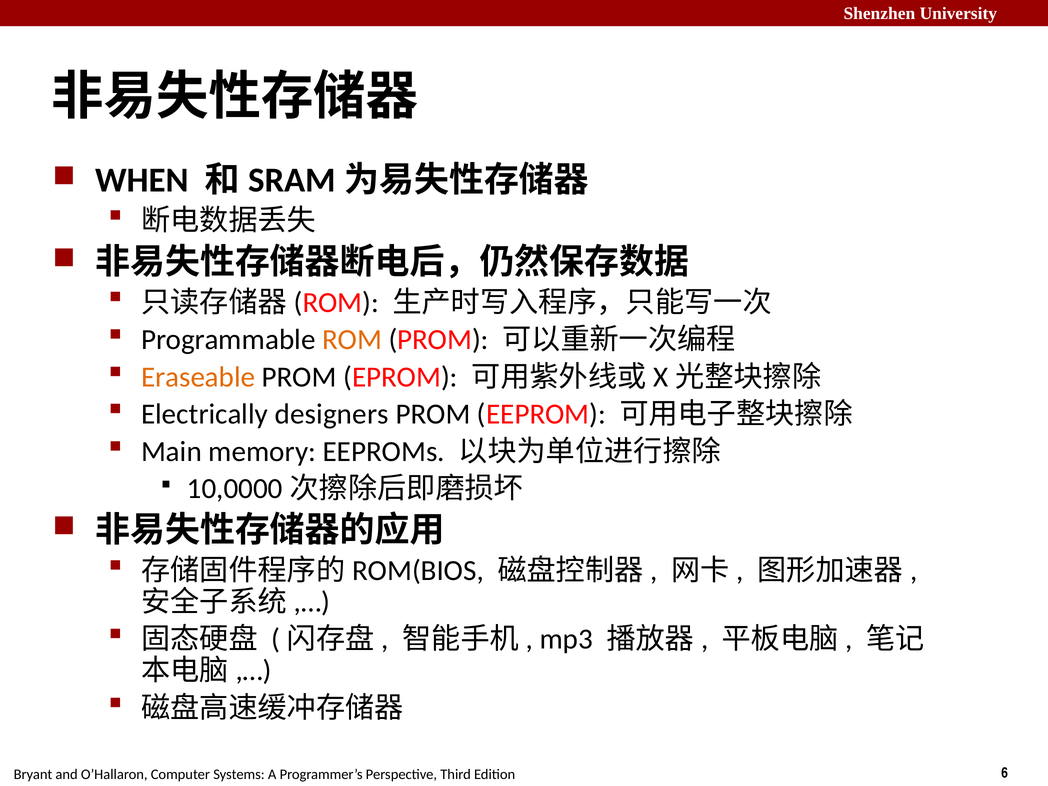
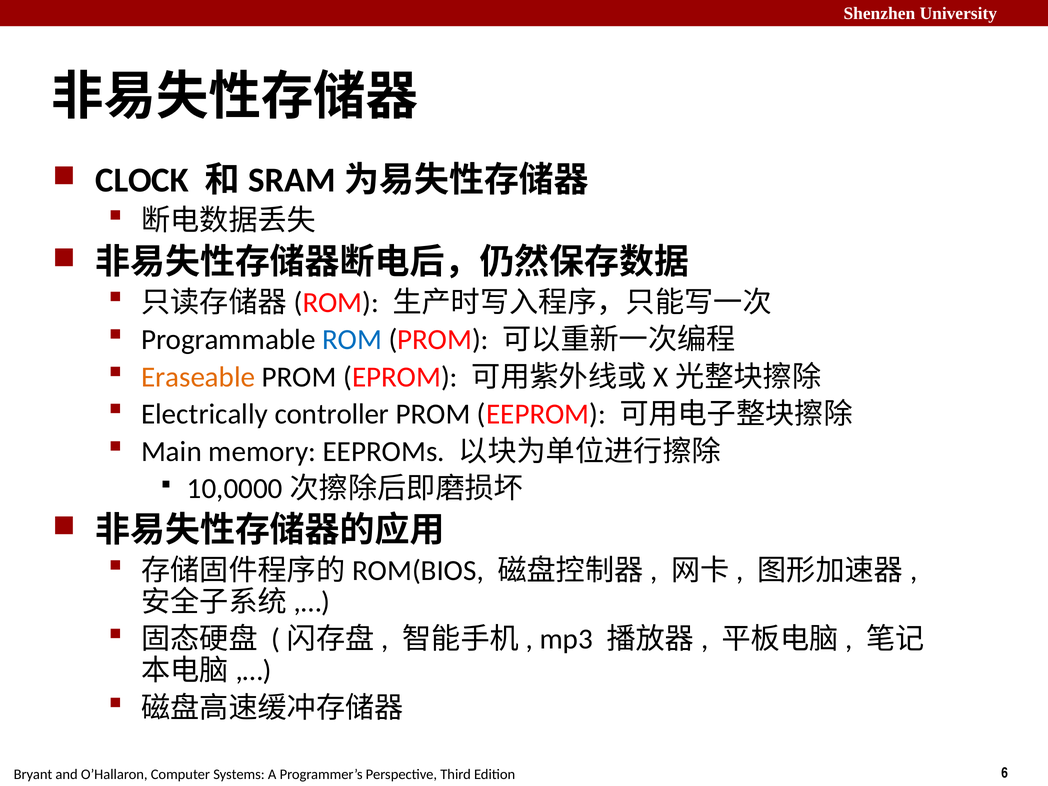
WHEN: WHEN -> CLOCK
ROM colour: orange -> blue
designers: designers -> controller
